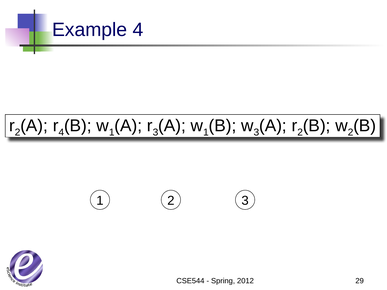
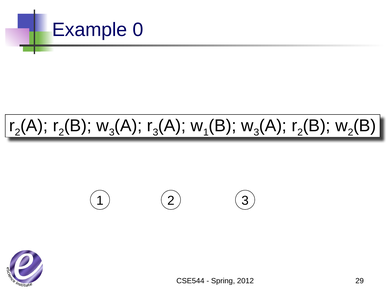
Example 4: 4 -> 0
4 at (61, 133): 4 -> 2
1 at (112, 133): 1 -> 3
